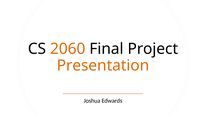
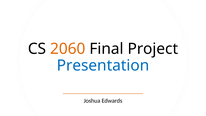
Presentation colour: orange -> blue
